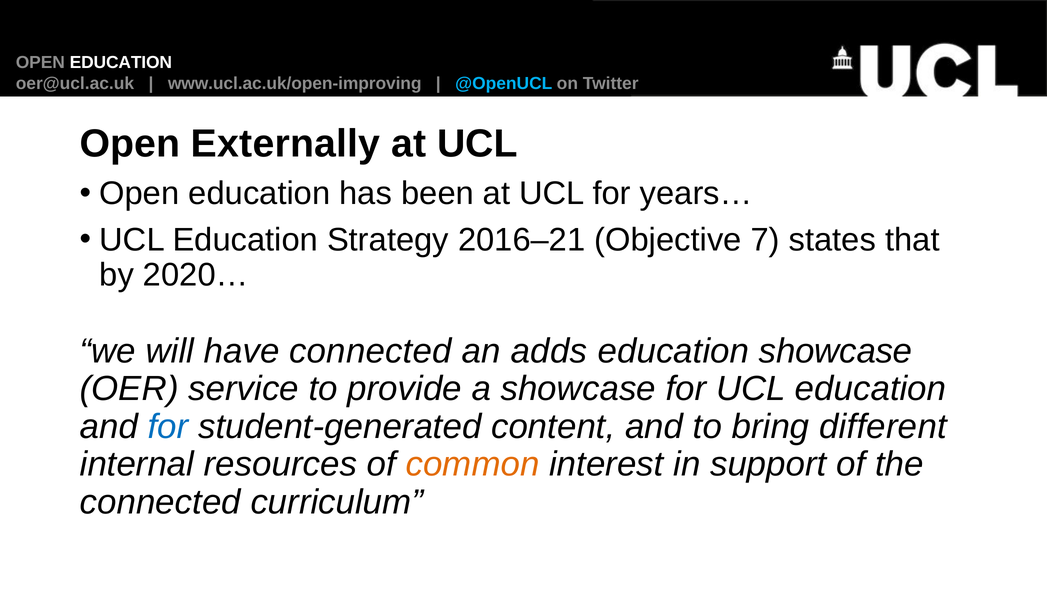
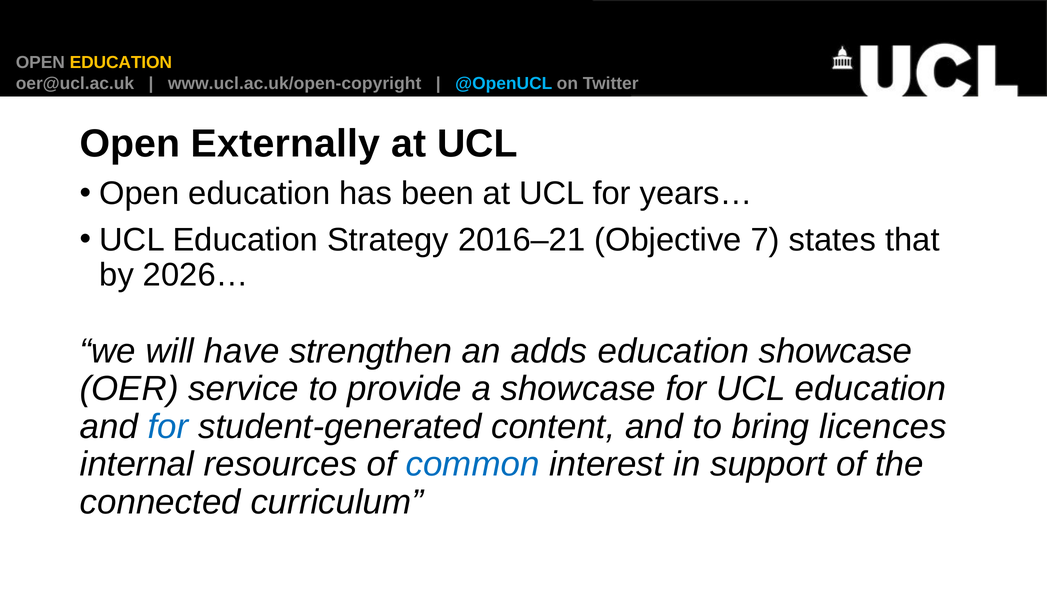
EDUCATION at (121, 62) colour: white -> yellow
www.ucl.ac.uk/open-improving: www.ucl.ac.uk/open-improving -> www.ucl.ac.uk/open-copyright
2020…: 2020… -> 2026…
have connected: connected -> strengthen
different: different -> licences
common colour: orange -> blue
